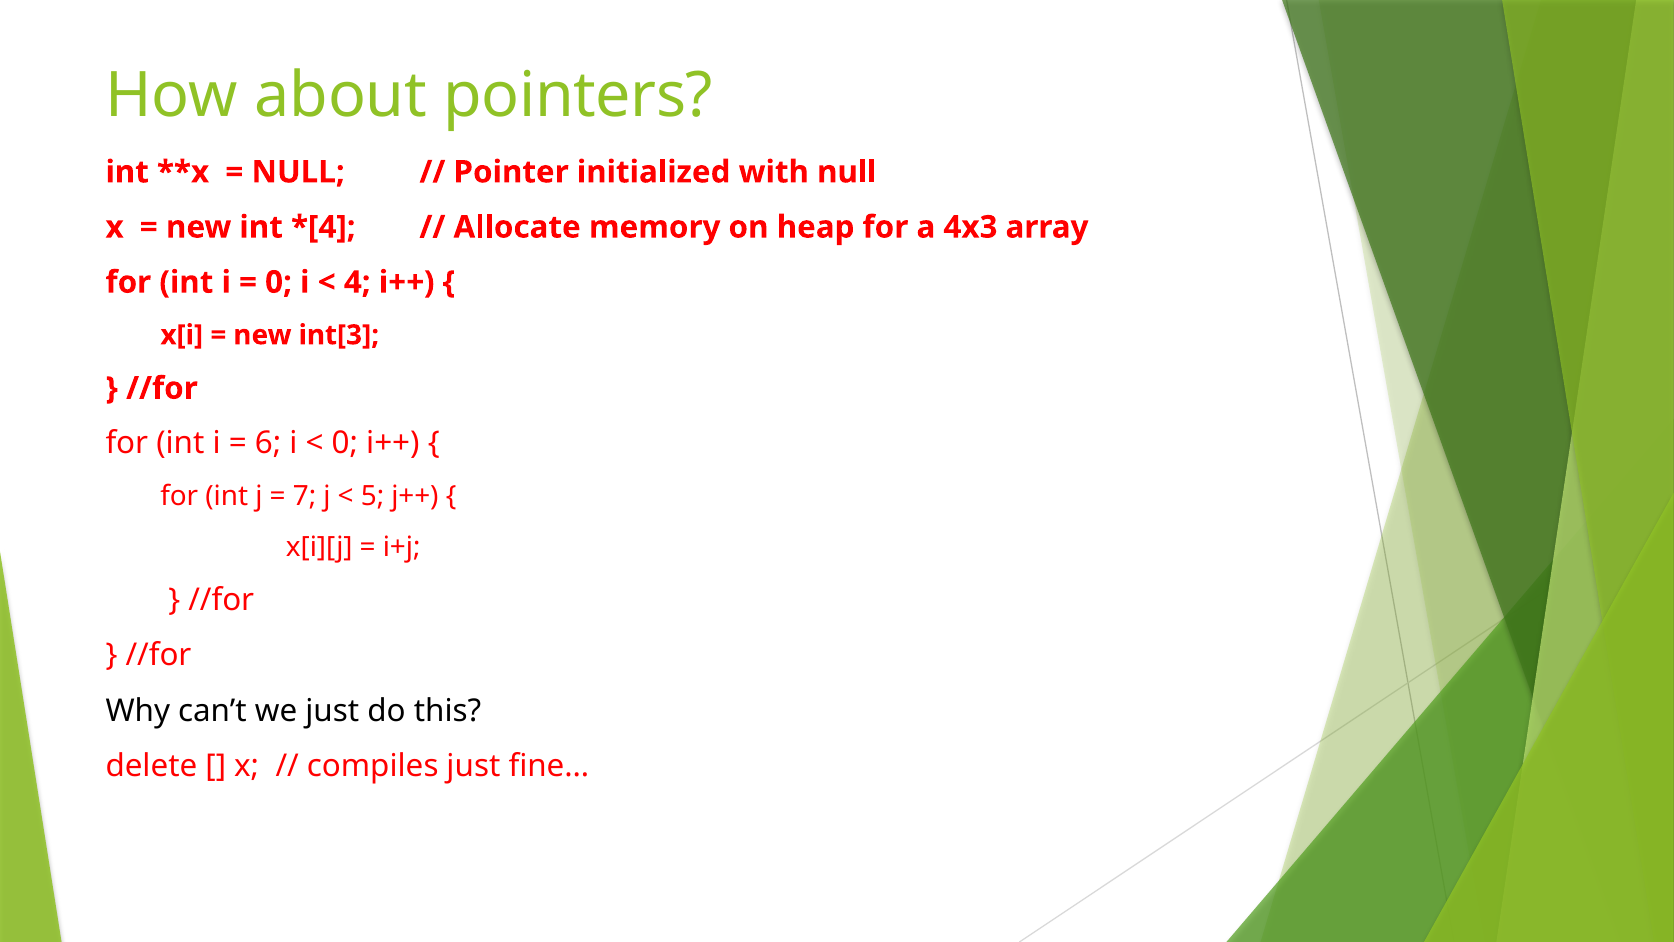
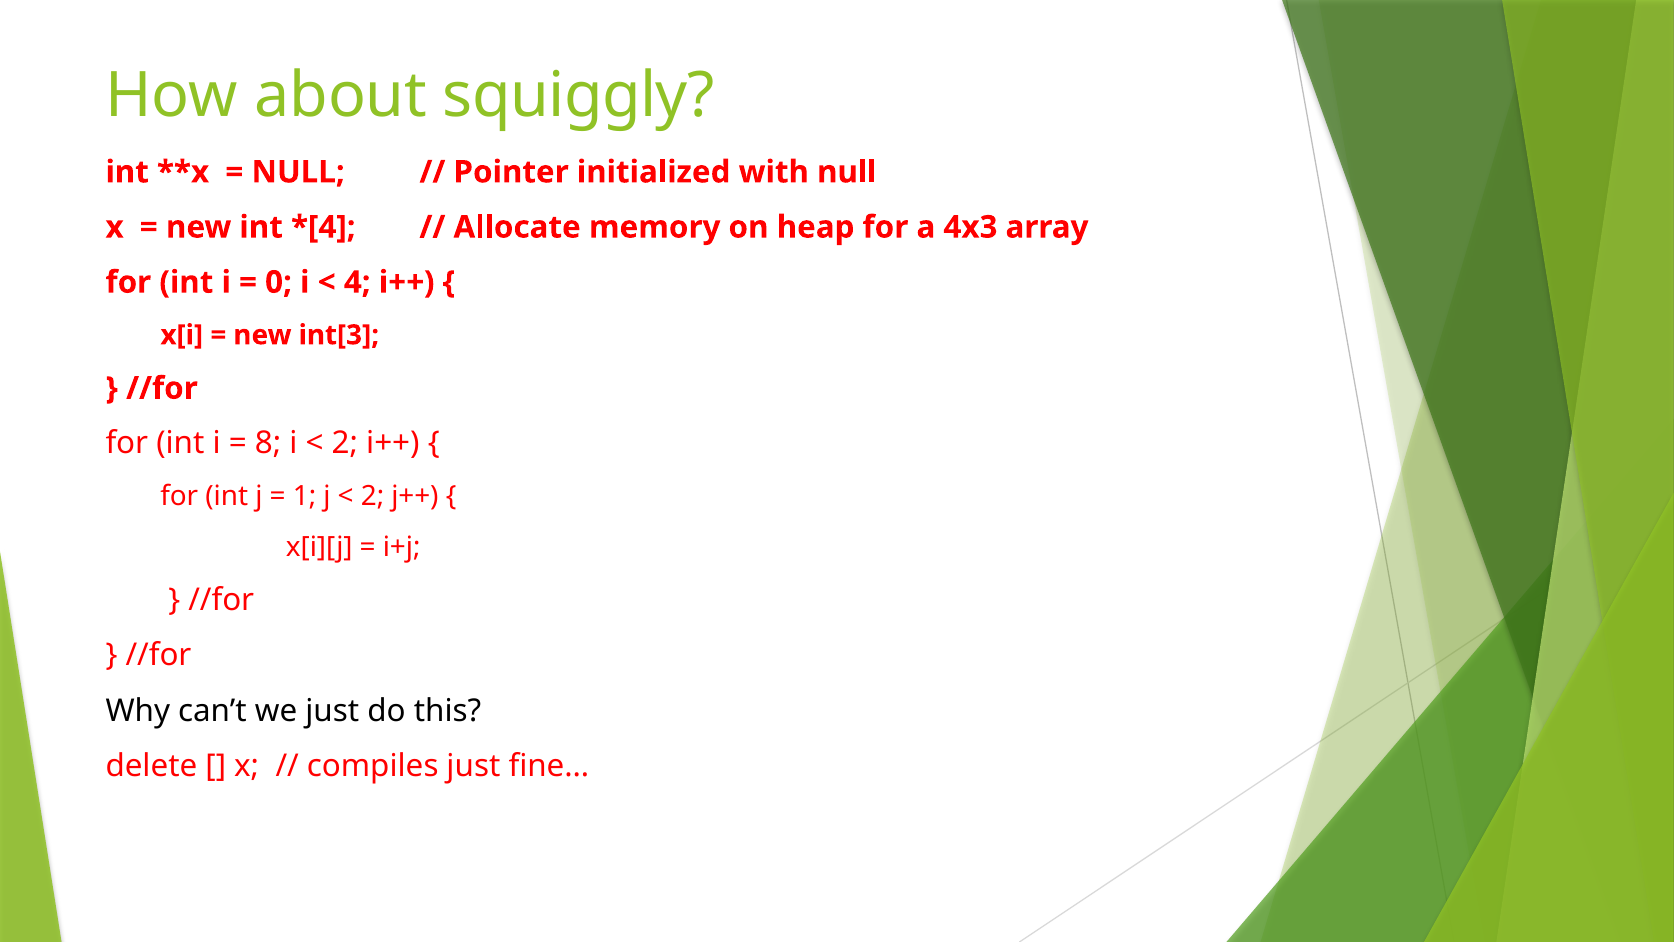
pointers: pointers -> squiggly
6: 6 -> 8
0 at (345, 443): 0 -> 2
7: 7 -> 1
5 at (373, 496): 5 -> 2
